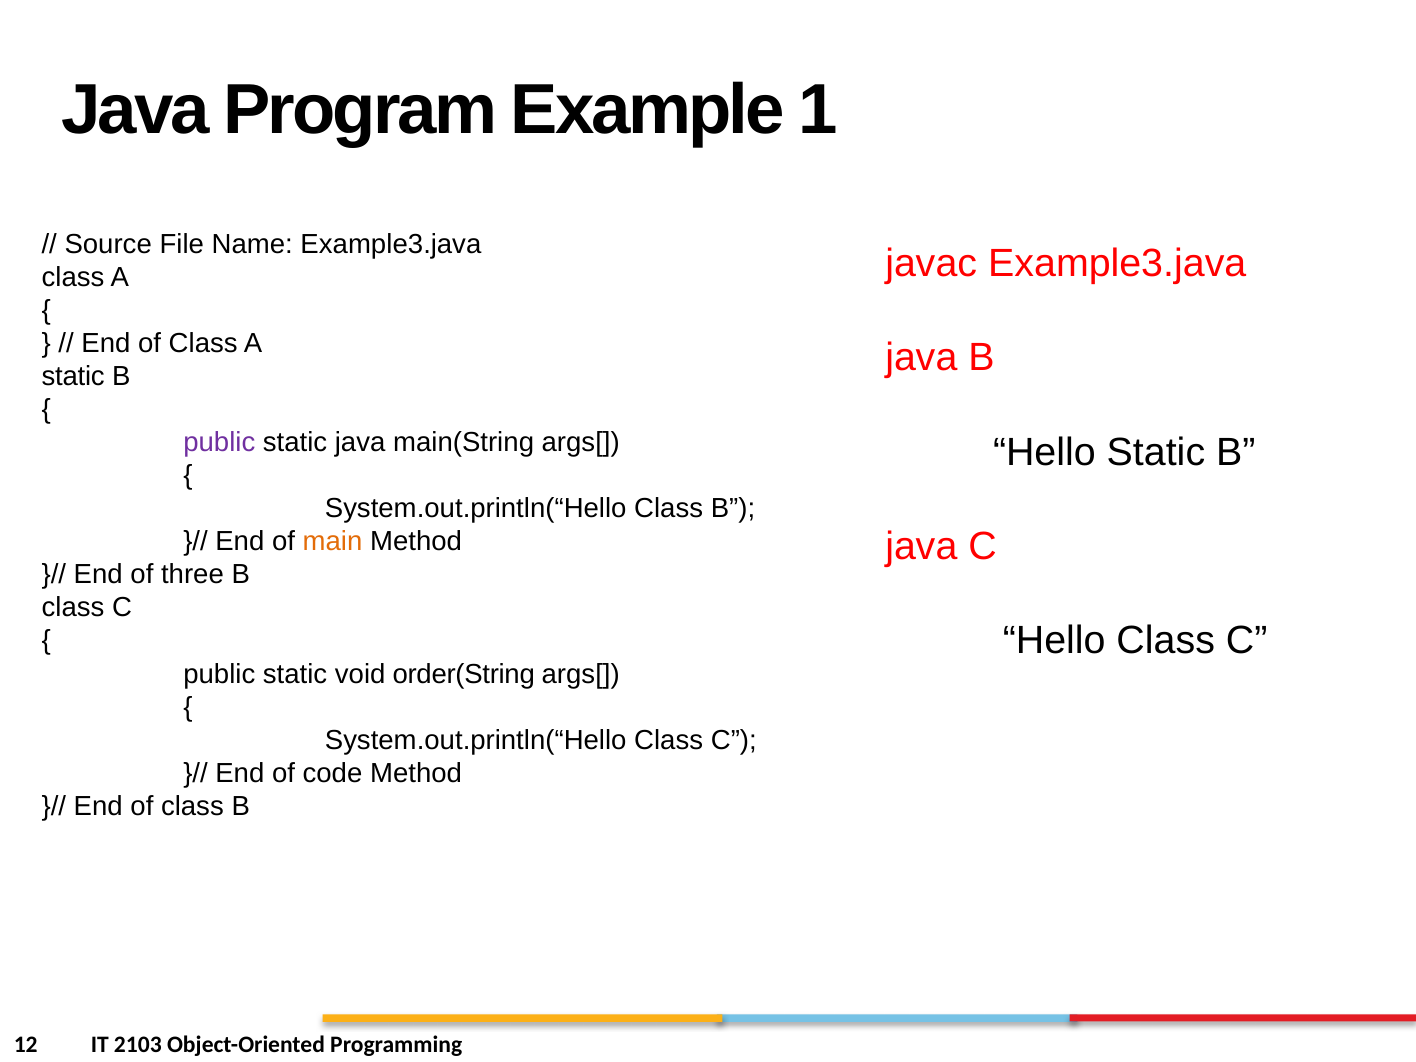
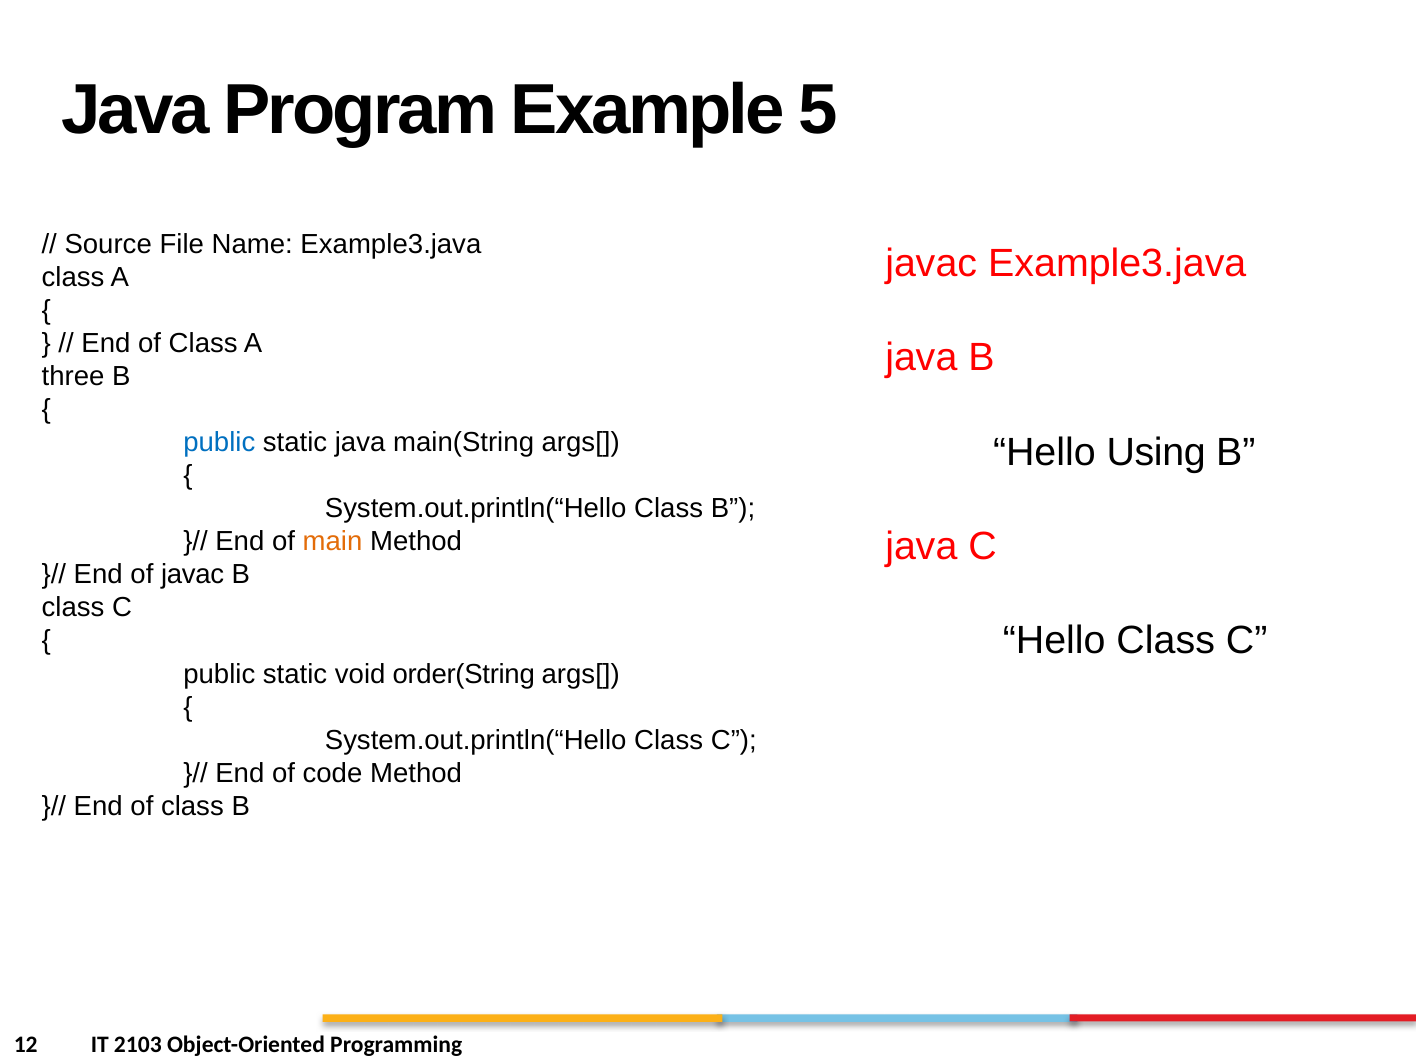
1: 1 -> 5
static at (73, 376): static -> three
public at (219, 443) colour: purple -> blue
Hello Static: Static -> Using
of three: three -> javac
